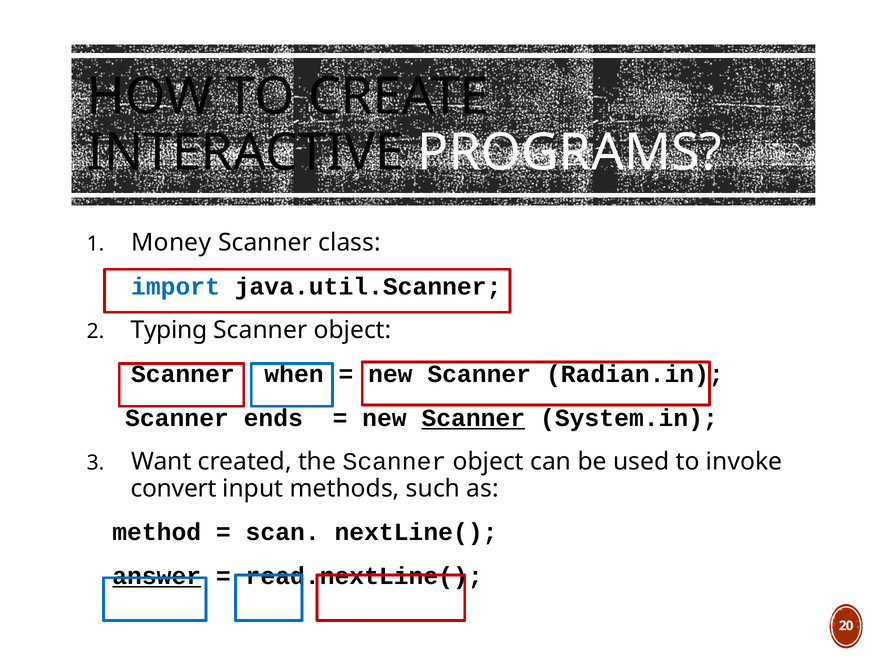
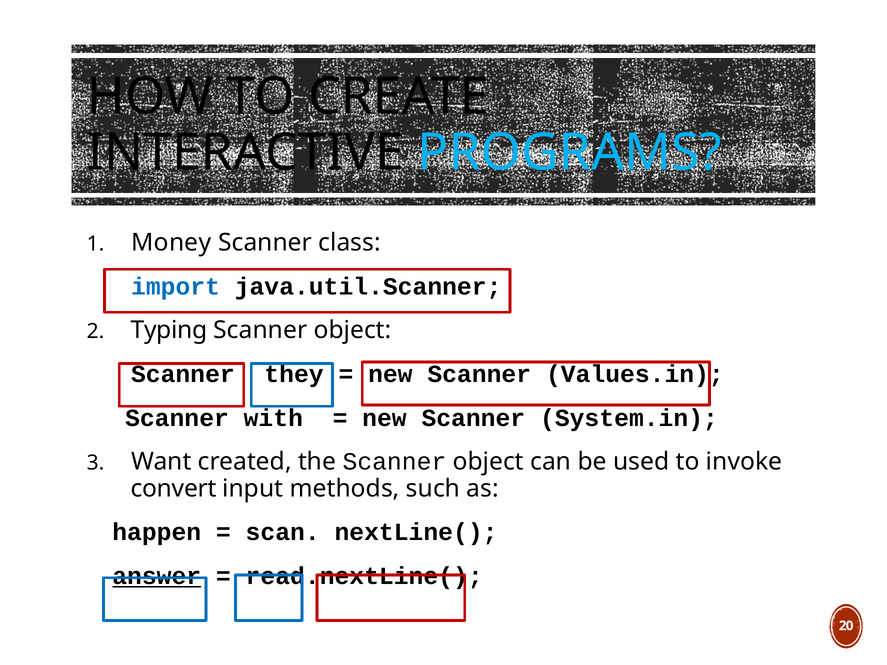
PROGRAMS colour: white -> light blue
when: when -> they
Radian.in: Radian.in -> Values.in
ends: ends -> with
Scanner at (473, 418) underline: present -> none
method: method -> happen
